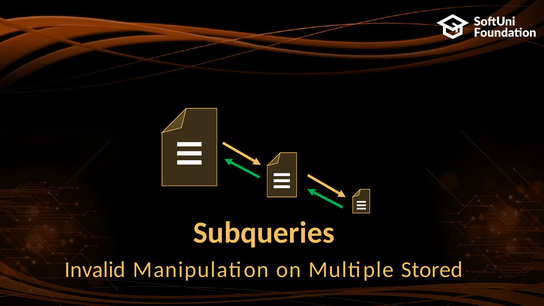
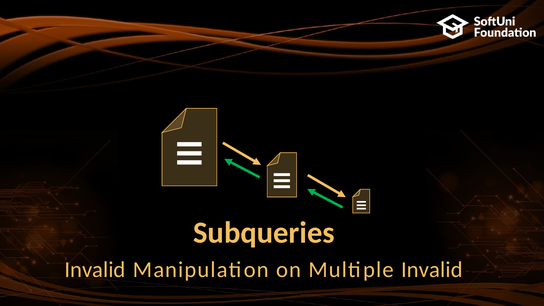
Multiple Stored: Stored -> Invalid
